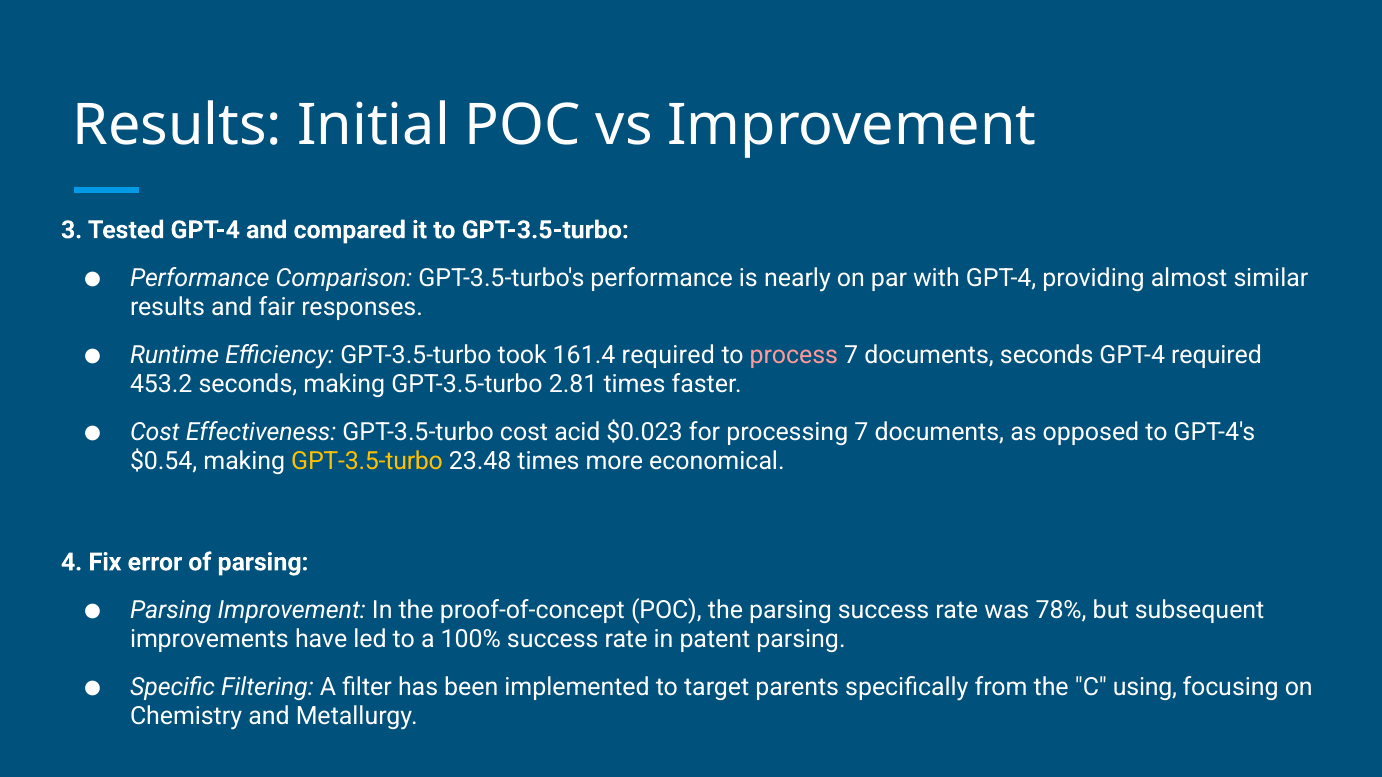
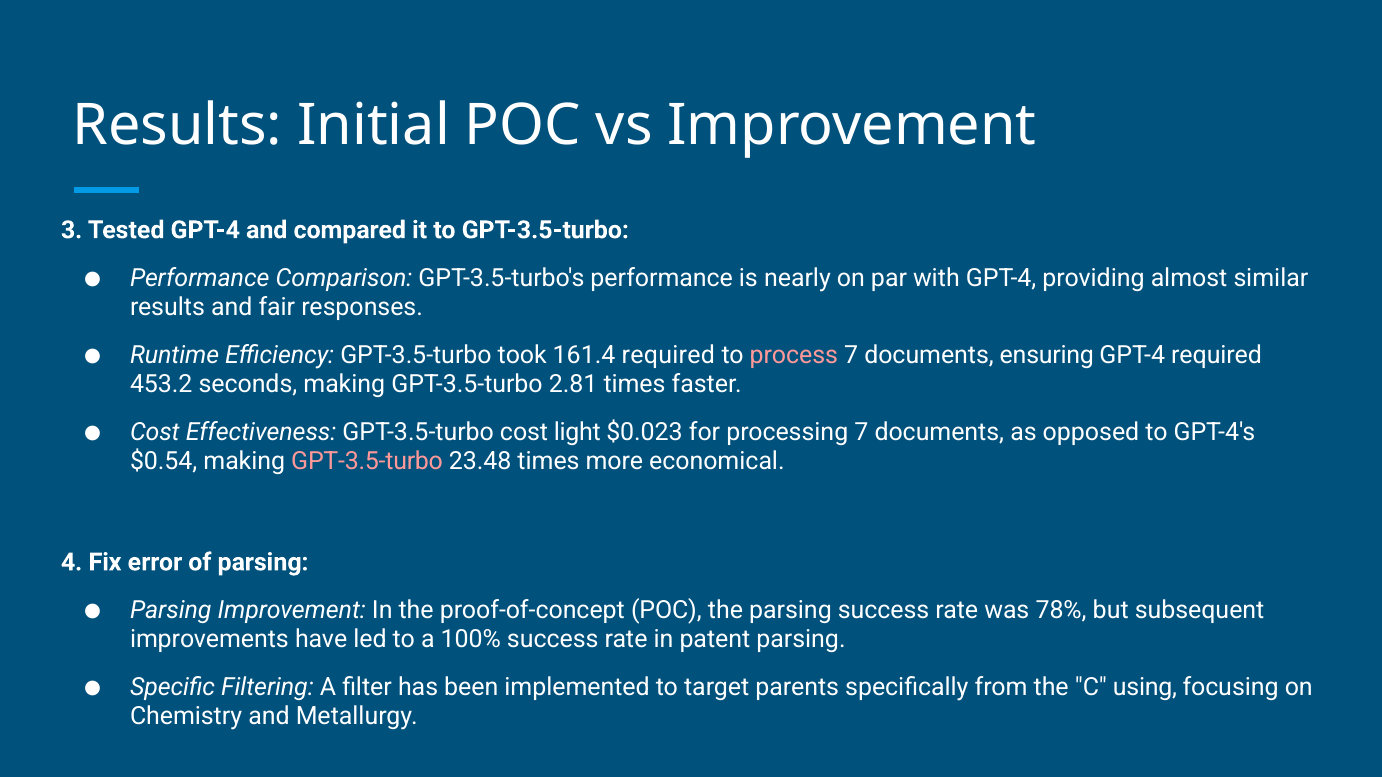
documents seconds: seconds -> ensuring
acid: acid -> light
GPT-3.5-turbo at (367, 462) colour: yellow -> pink
